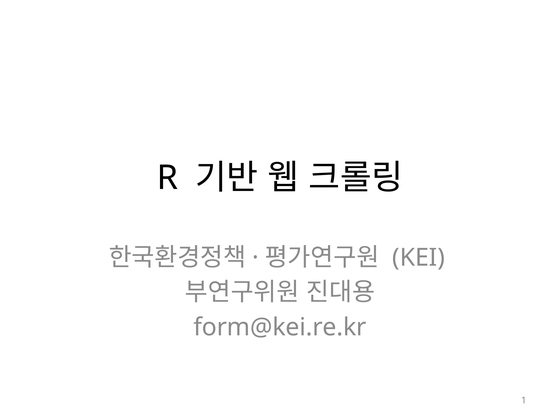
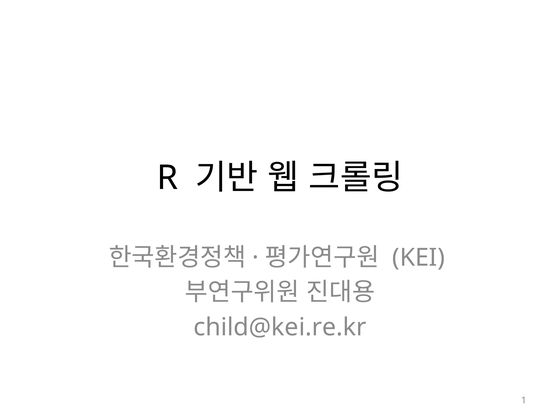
form@kei.re.kr: form@kei.re.kr -> child@kei.re.kr
